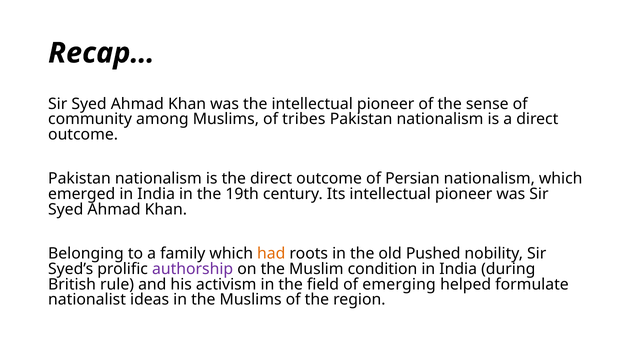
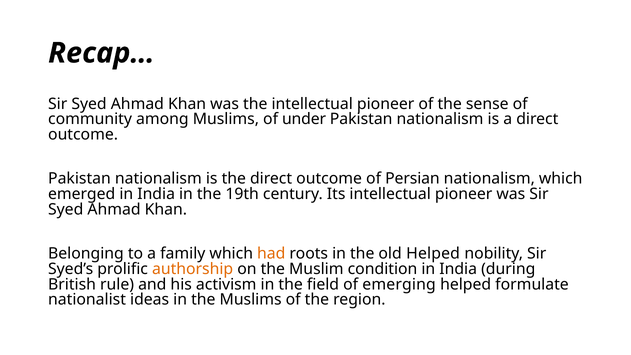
tribes: tribes -> under
old Pushed: Pushed -> Helped
authorship colour: purple -> orange
